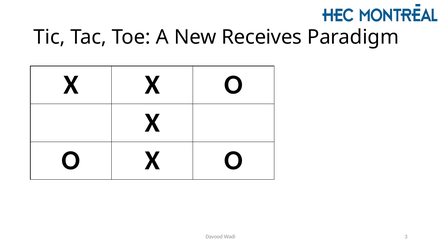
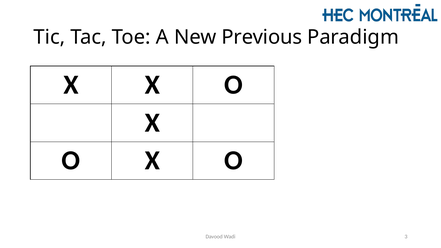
Receives: Receives -> Previous
